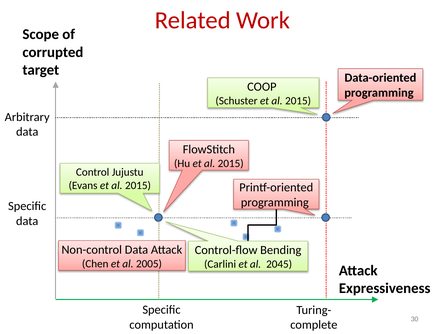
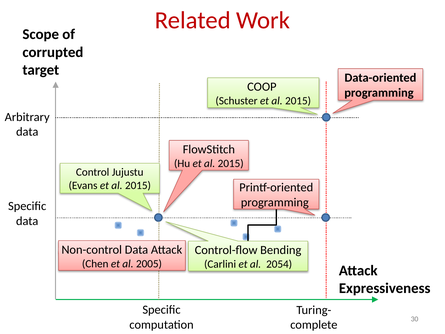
2045: 2045 -> 2054
